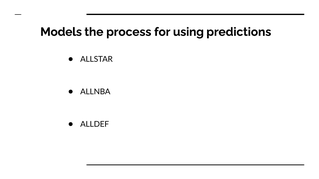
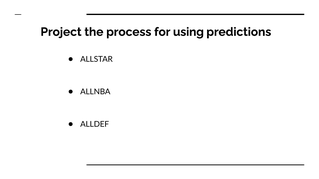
Models: Models -> Project
